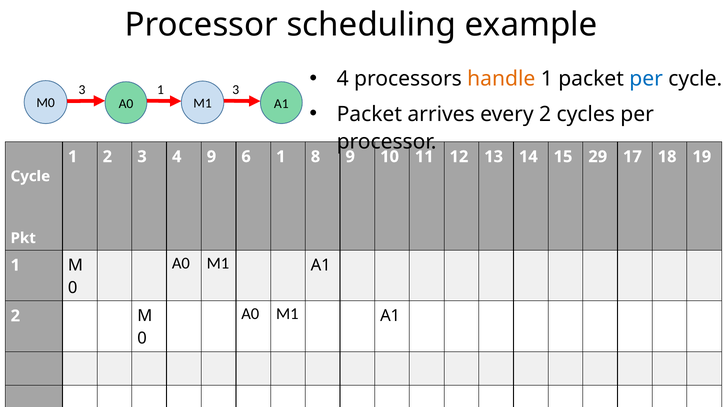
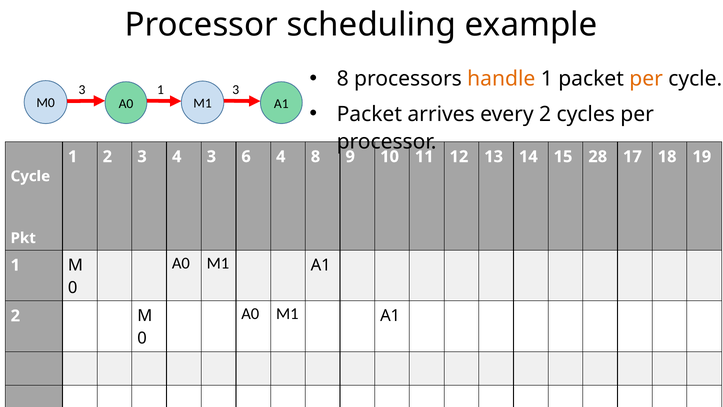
4 at (343, 79): 4 -> 8
per at (646, 79) colour: blue -> orange
4 9: 9 -> 3
6 1: 1 -> 4
29: 29 -> 28
